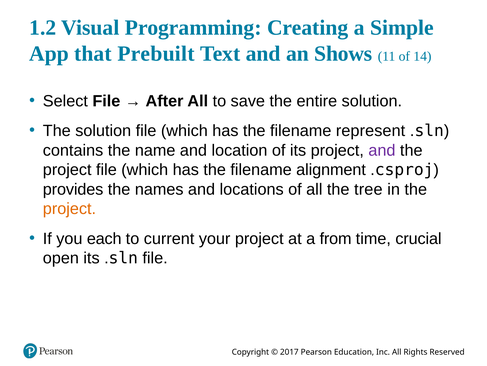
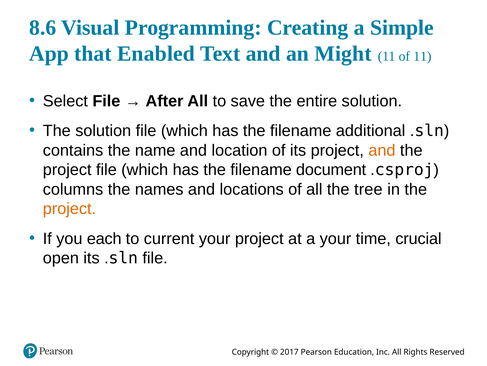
1.2: 1.2 -> 8.6
Prebuilt: Prebuilt -> Enabled
Shows: Shows -> Might
of 14: 14 -> 11
represent: represent -> additional
and at (382, 150) colour: purple -> orange
alignment: alignment -> document
provides: provides -> columns
a from: from -> your
